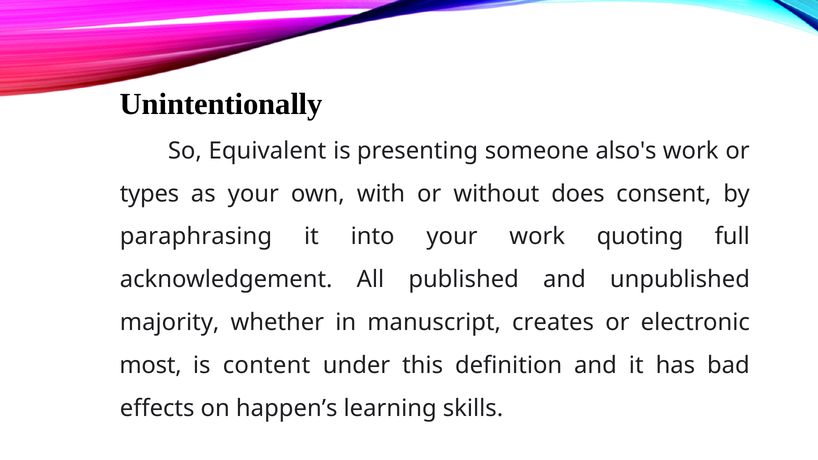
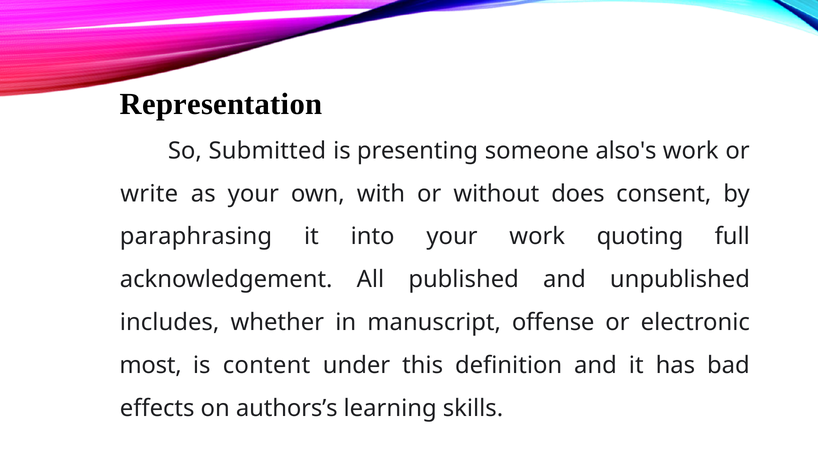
Unintentionally: Unintentionally -> Representation
Equivalent: Equivalent -> Submitted
types: types -> write
majority: majority -> includes
creates: creates -> offense
happen’s: happen’s -> authors’s
